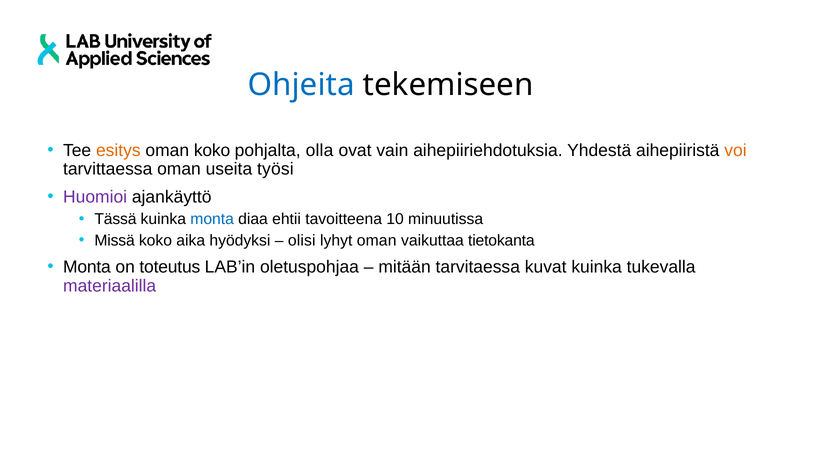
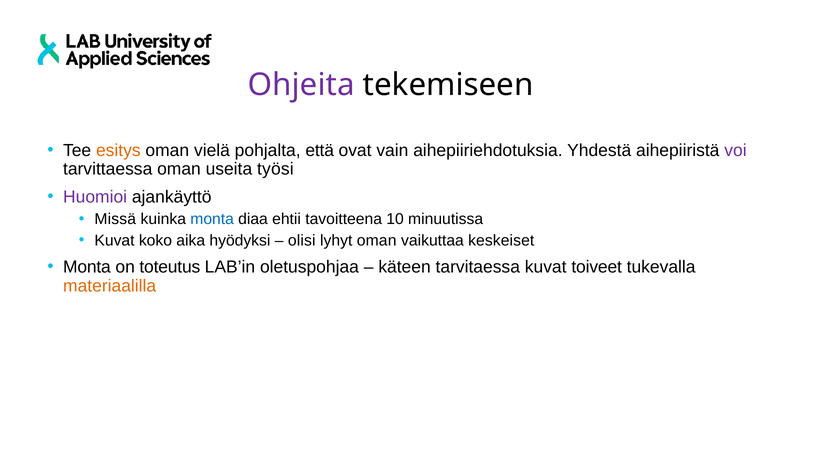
Ohjeita colour: blue -> purple
oman koko: koko -> vielä
olla: olla -> että
voi colour: orange -> purple
Tässä: Tässä -> Missä
Missä at (115, 240): Missä -> Kuvat
tietokanta: tietokanta -> keskeiset
mitään: mitään -> käteen
kuvat kuinka: kuinka -> toiveet
materiaalilla colour: purple -> orange
